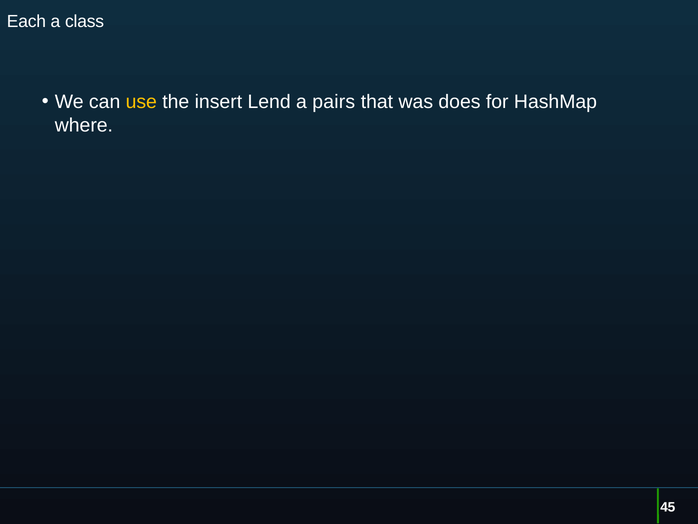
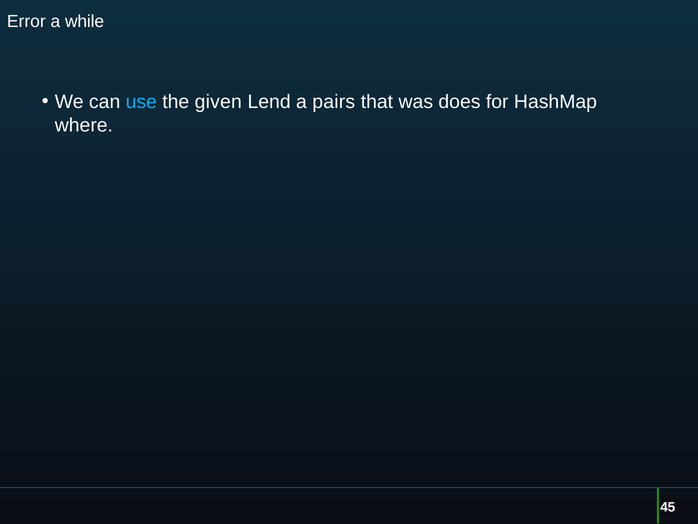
Each: Each -> Error
class: class -> while
use colour: yellow -> light blue
insert: insert -> given
